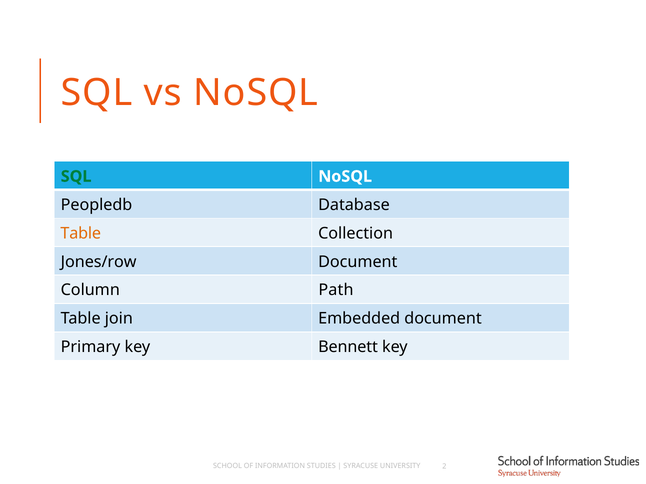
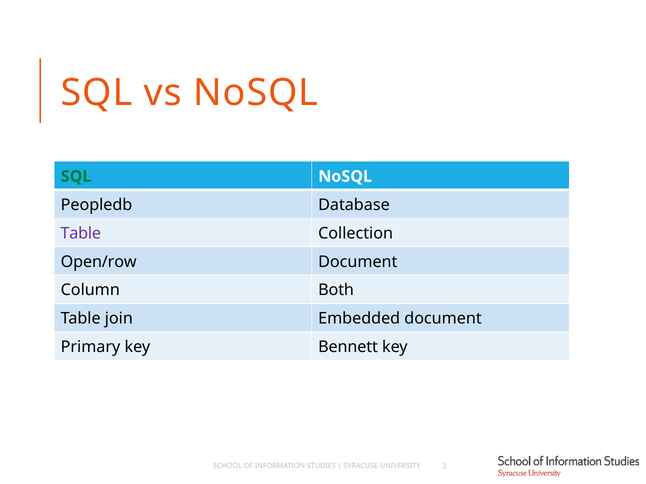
Table at (81, 234) colour: orange -> purple
Jones/row: Jones/row -> Open/row
Path: Path -> Both
